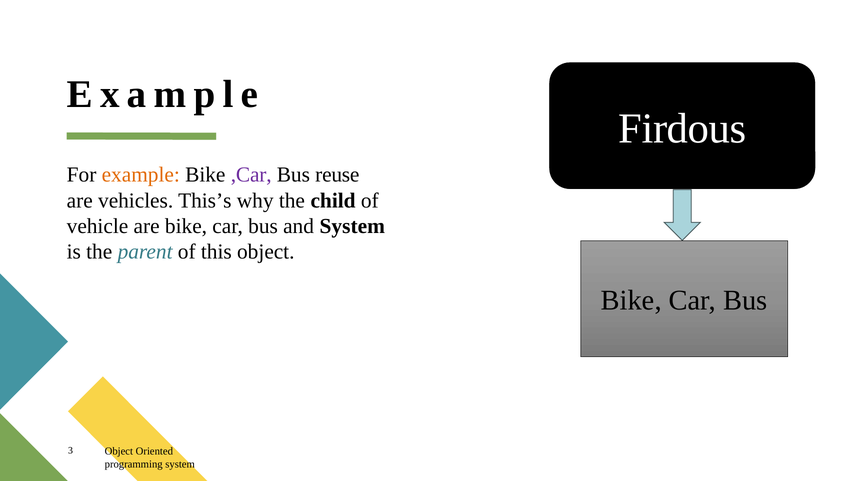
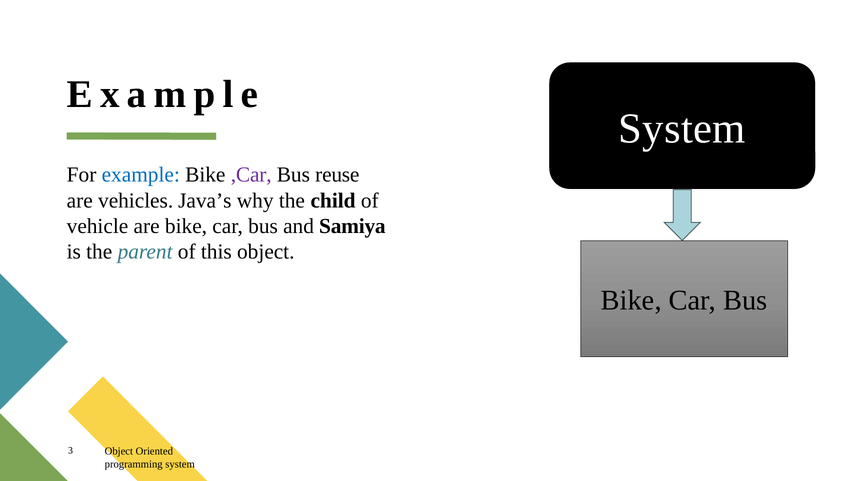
Firdous at (682, 128): Firdous -> System
example at (141, 175) colour: orange -> blue
This’s: This’s -> Java’s
and System: System -> Samiya
